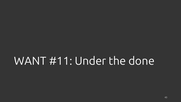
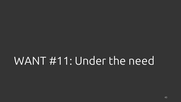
done: done -> need
